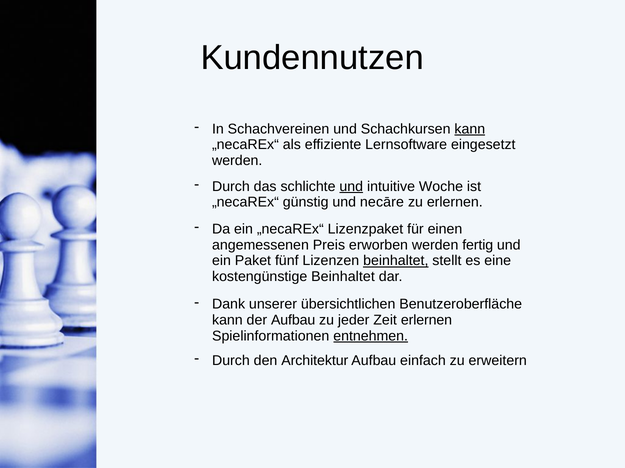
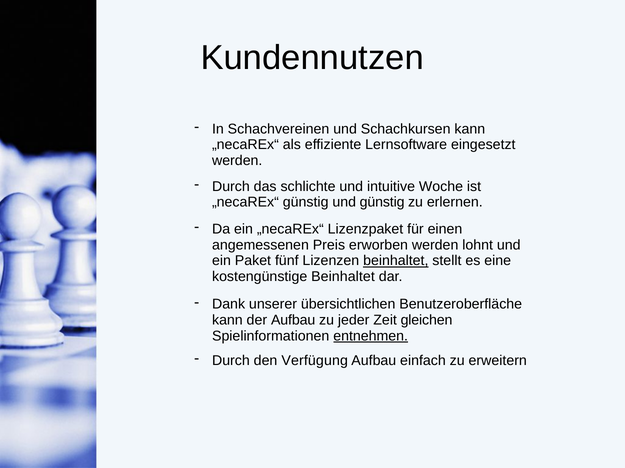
kann at (470, 129) underline: present -> none
und at (351, 187) underline: present -> none
und necāre: necāre -> günstig
fertig: fertig -> lohnt
Zeit erlernen: erlernen -> gleichen
Architektur: Architektur -> Verfügung
